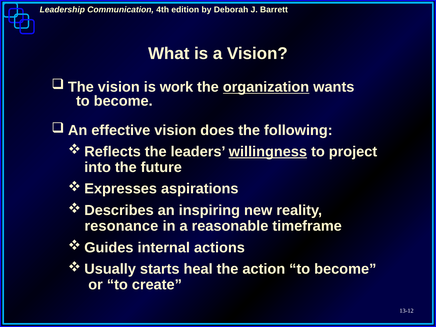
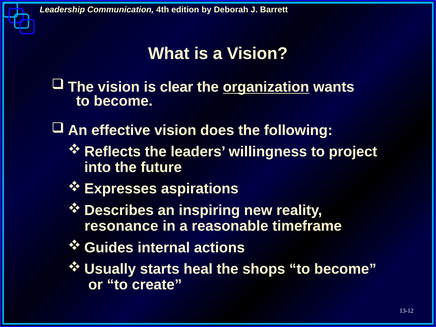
work: work -> clear
willingness underline: present -> none
action: action -> shops
